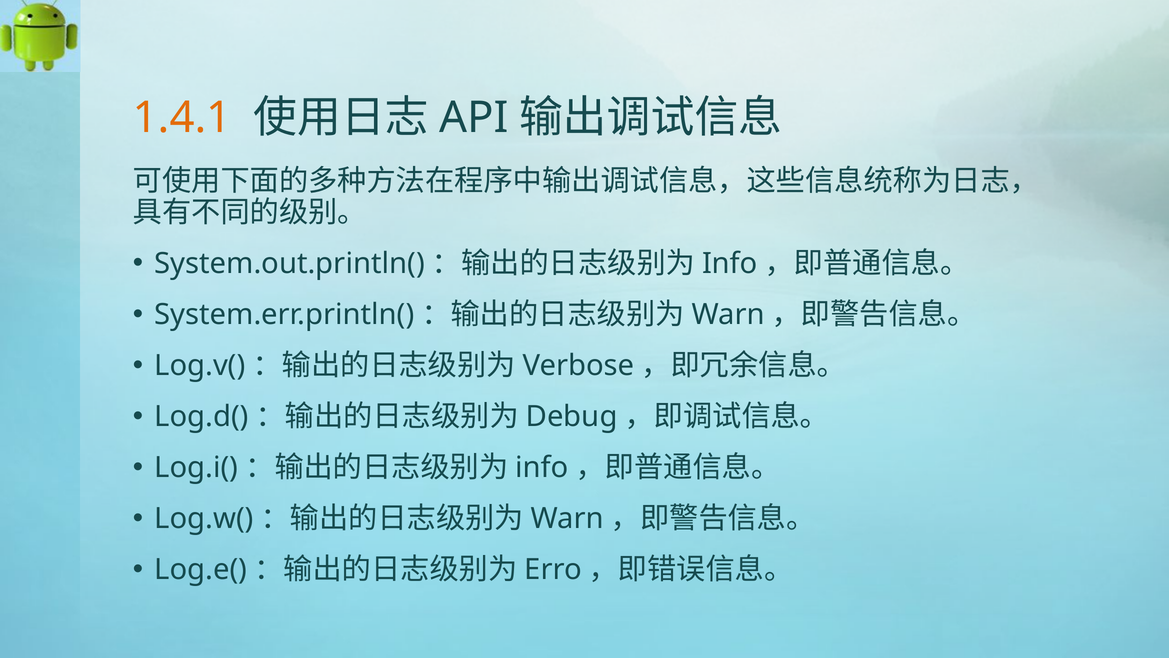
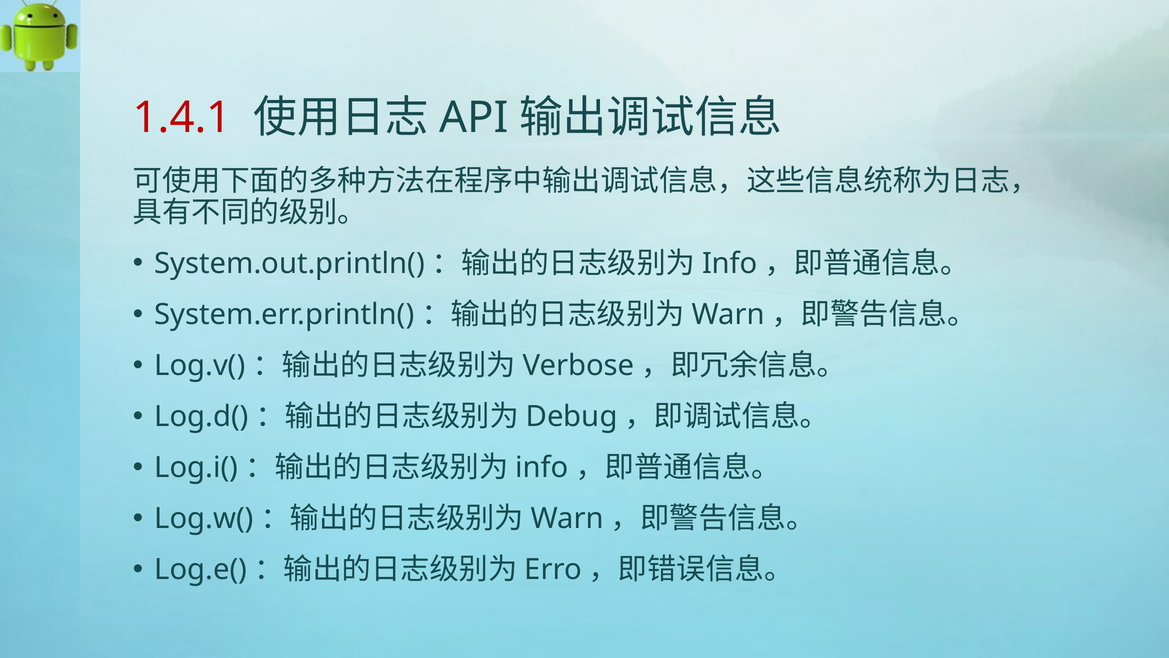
1.4.1 colour: orange -> red
